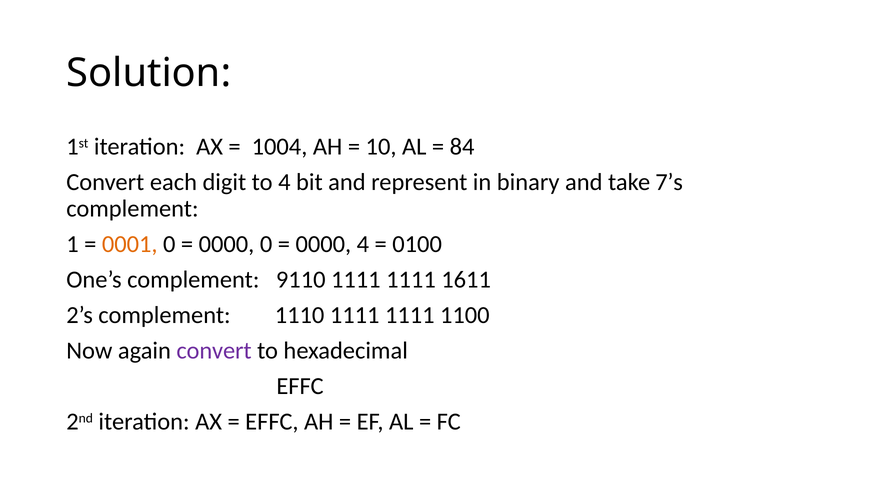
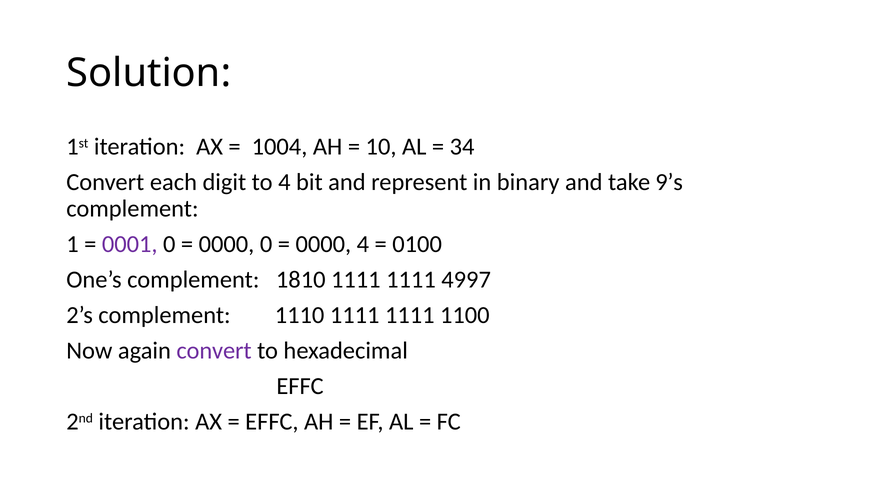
84: 84 -> 34
7’s: 7’s -> 9’s
0001 colour: orange -> purple
9110: 9110 -> 1810
1611: 1611 -> 4997
